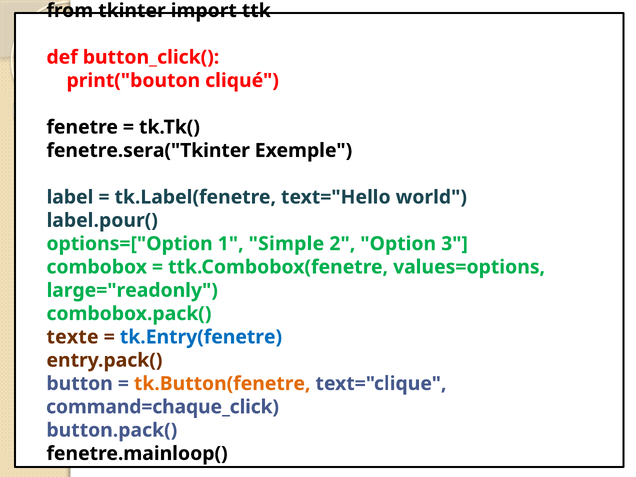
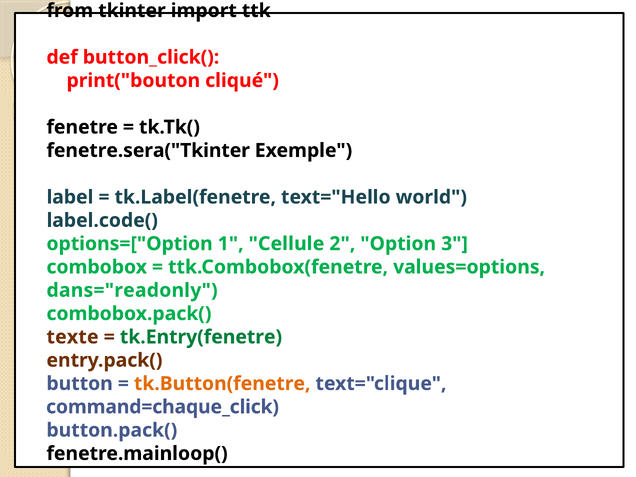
label.pour(: label.pour( -> label.code(
Simple: Simple -> Cellule
large="readonly: large="readonly -> dans="readonly
tk.Entry(fenetre colour: blue -> green
